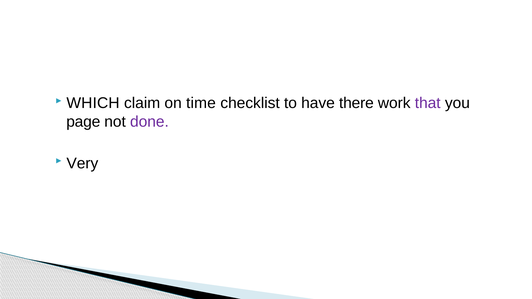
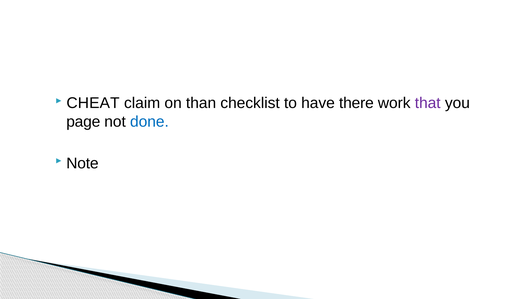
WHICH: WHICH -> CHEAT
time: time -> than
done colour: purple -> blue
Very: Very -> Note
